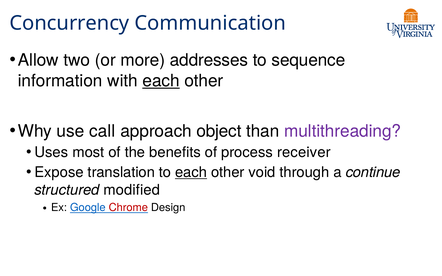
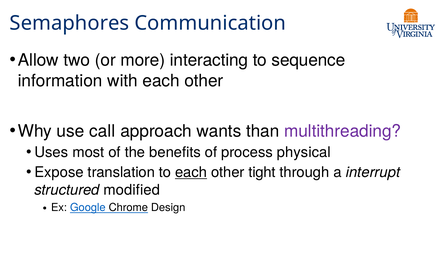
Concurrency: Concurrency -> Semaphores
addresses: addresses -> interacting
each at (161, 81) underline: present -> none
object: object -> wants
receiver: receiver -> physical
void: void -> tight
continue: continue -> interrupt
Chrome colour: red -> black
